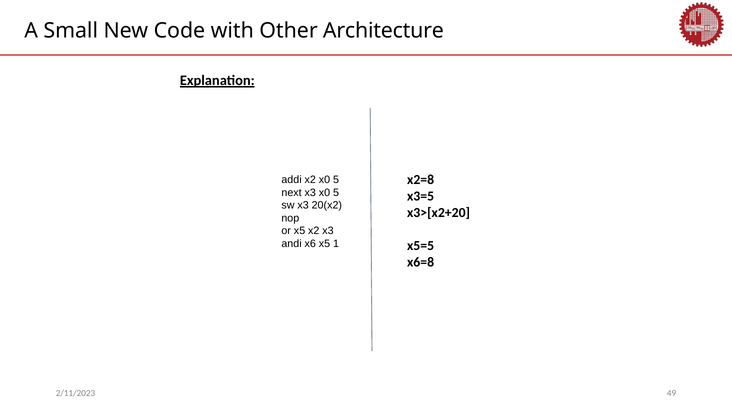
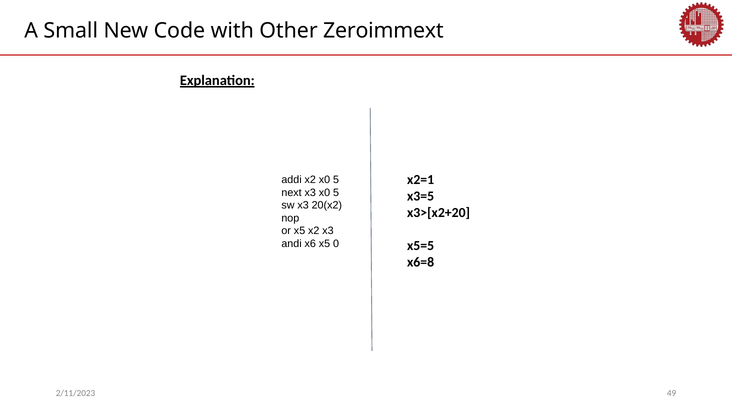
Architecture: Architecture -> Zeroimmext
x2=8: x2=8 -> x2=1
1: 1 -> 0
